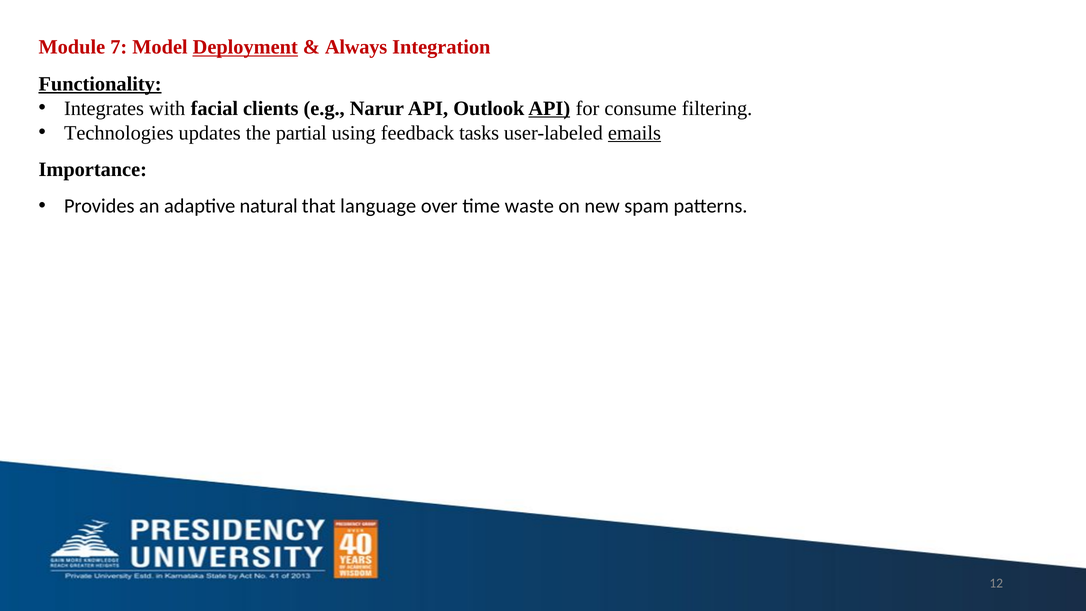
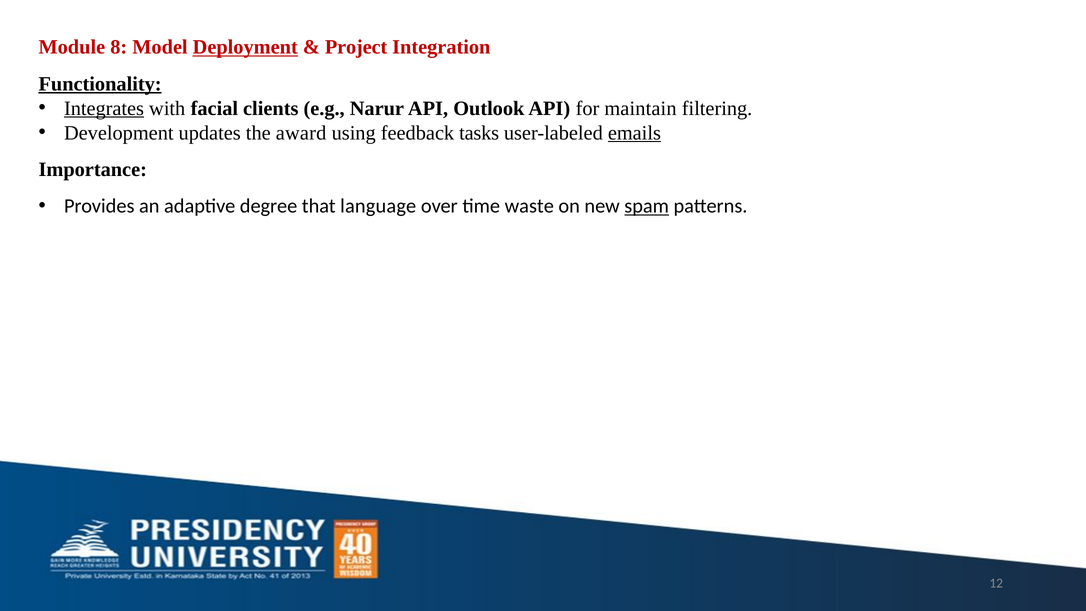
7: 7 -> 8
Always: Always -> Project
Integrates underline: none -> present
API at (549, 108) underline: present -> none
consume: consume -> maintain
Technologies: Technologies -> Development
partial: partial -> award
natural: natural -> degree
spam underline: none -> present
